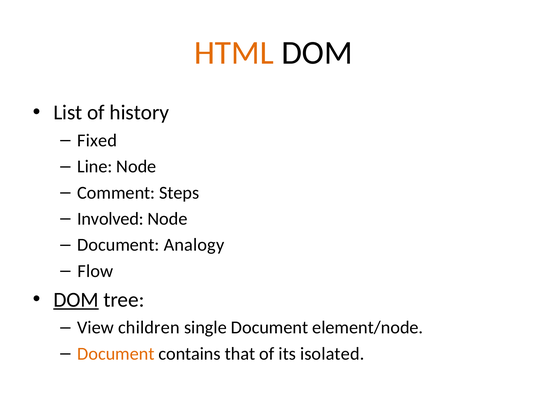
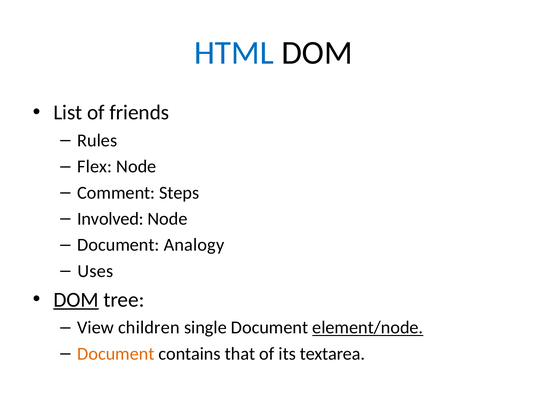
HTML colour: orange -> blue
history: history -> friends
Fixed: Fixed -> Rules
Line: Line -> Flex
Flow: Flow -> Uses
element/node underline: none -> present
isolated: isolated -> textarea
